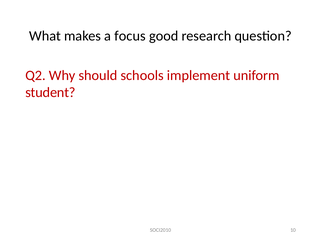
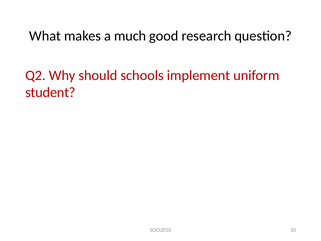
focus: focus -> much
